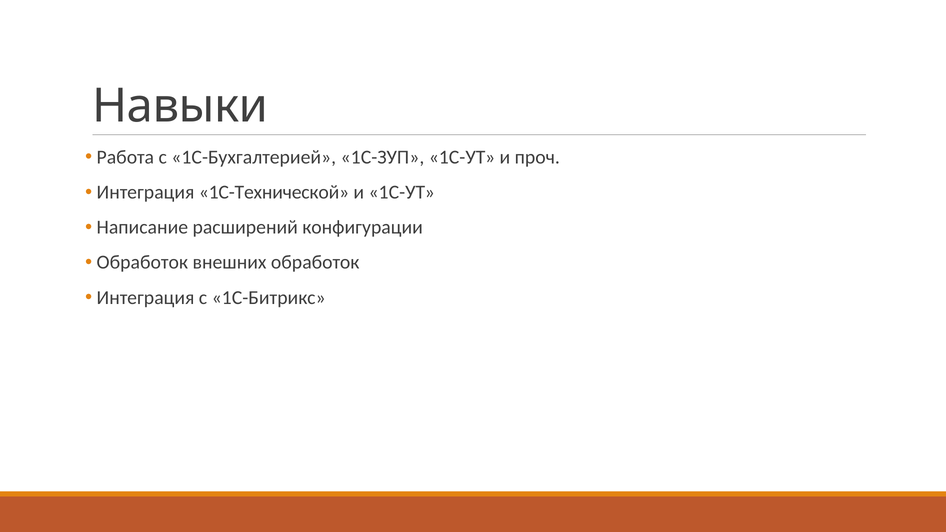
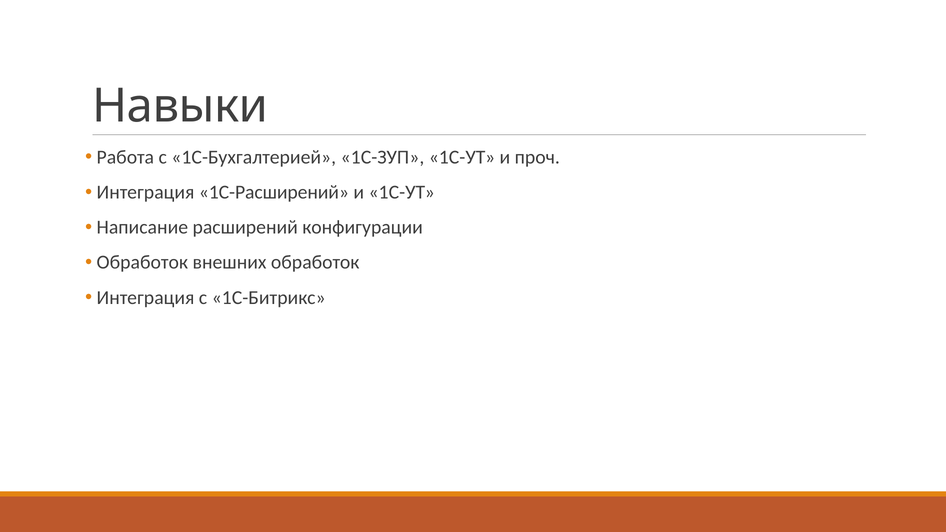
1С-Технической: 1С-Технической -> 1С-Расширений
